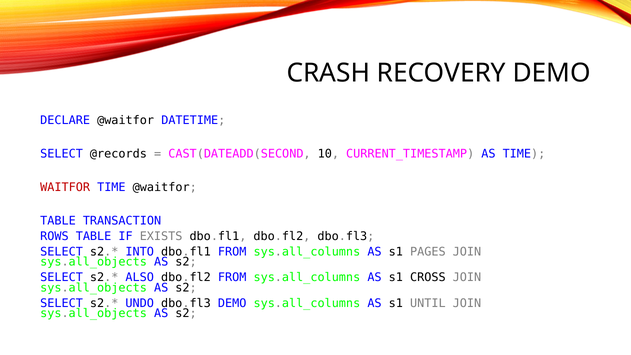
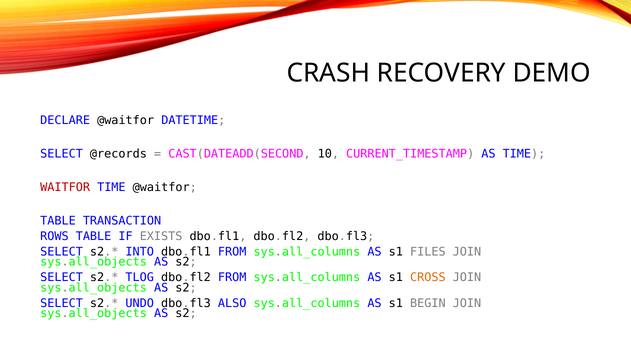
PAGES: PAGES -> FILES
ALSO: ALSO -> TLOG
CROSS colour: black -> orange
dbo.fl3 DEMO: DEMO -> ALSO
UNTIL: UNTIL -> BEGIN
